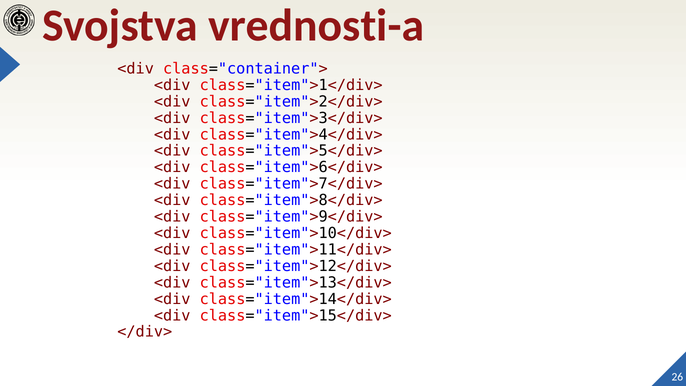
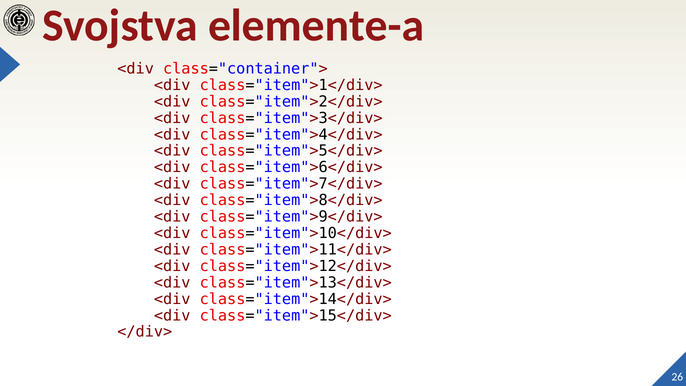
vrednosti-a: vrednosti-a -> elemente-a
